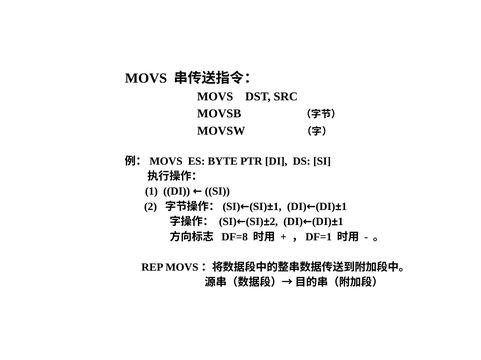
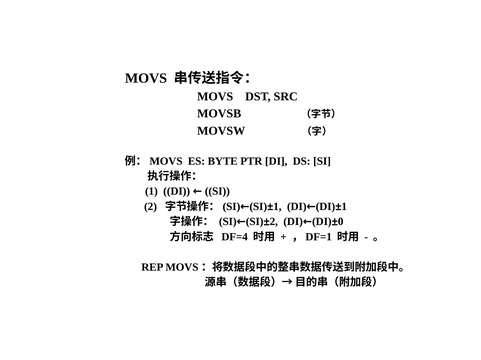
1 at (341, 222): 1 -> 0
DF=8: DF=8 -> DF=4
